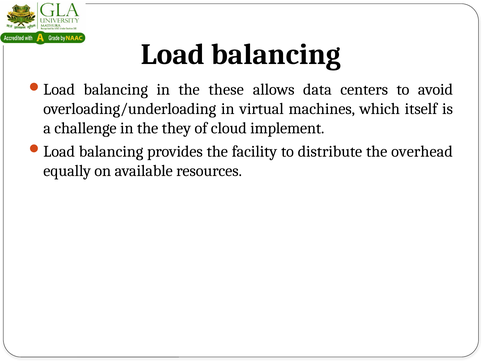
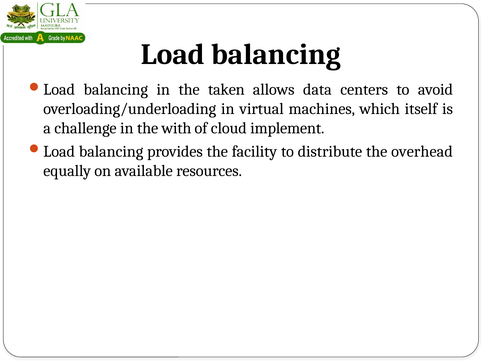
these: these -> taken
they: they -> with
